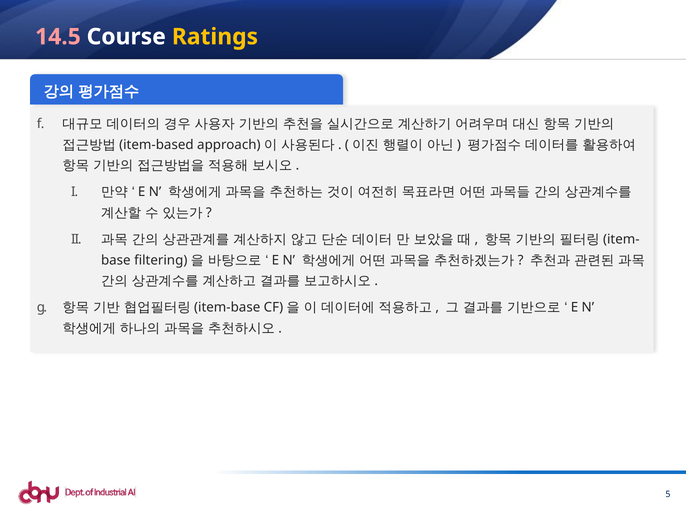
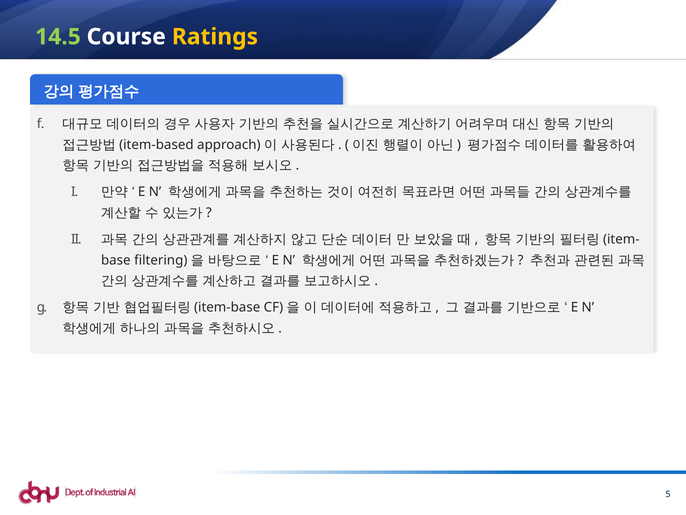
14.5 colour: pink -> light green
